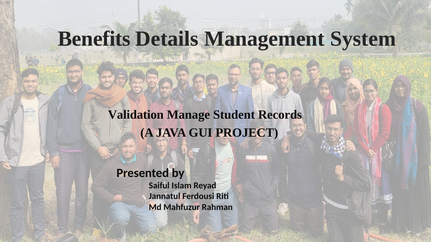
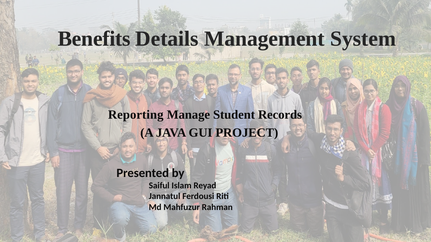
Validation: Validation -> Reporting
